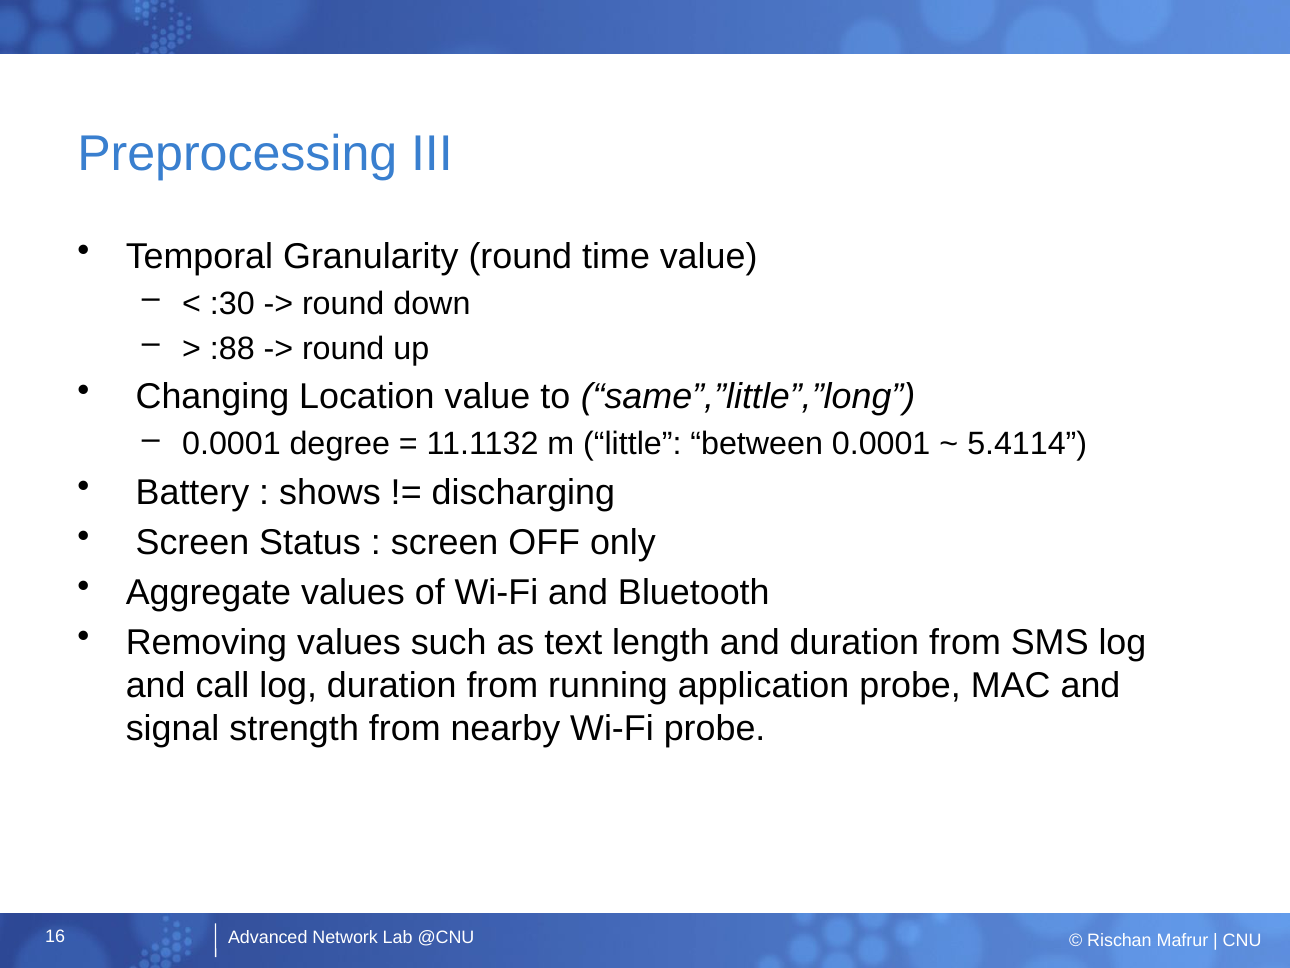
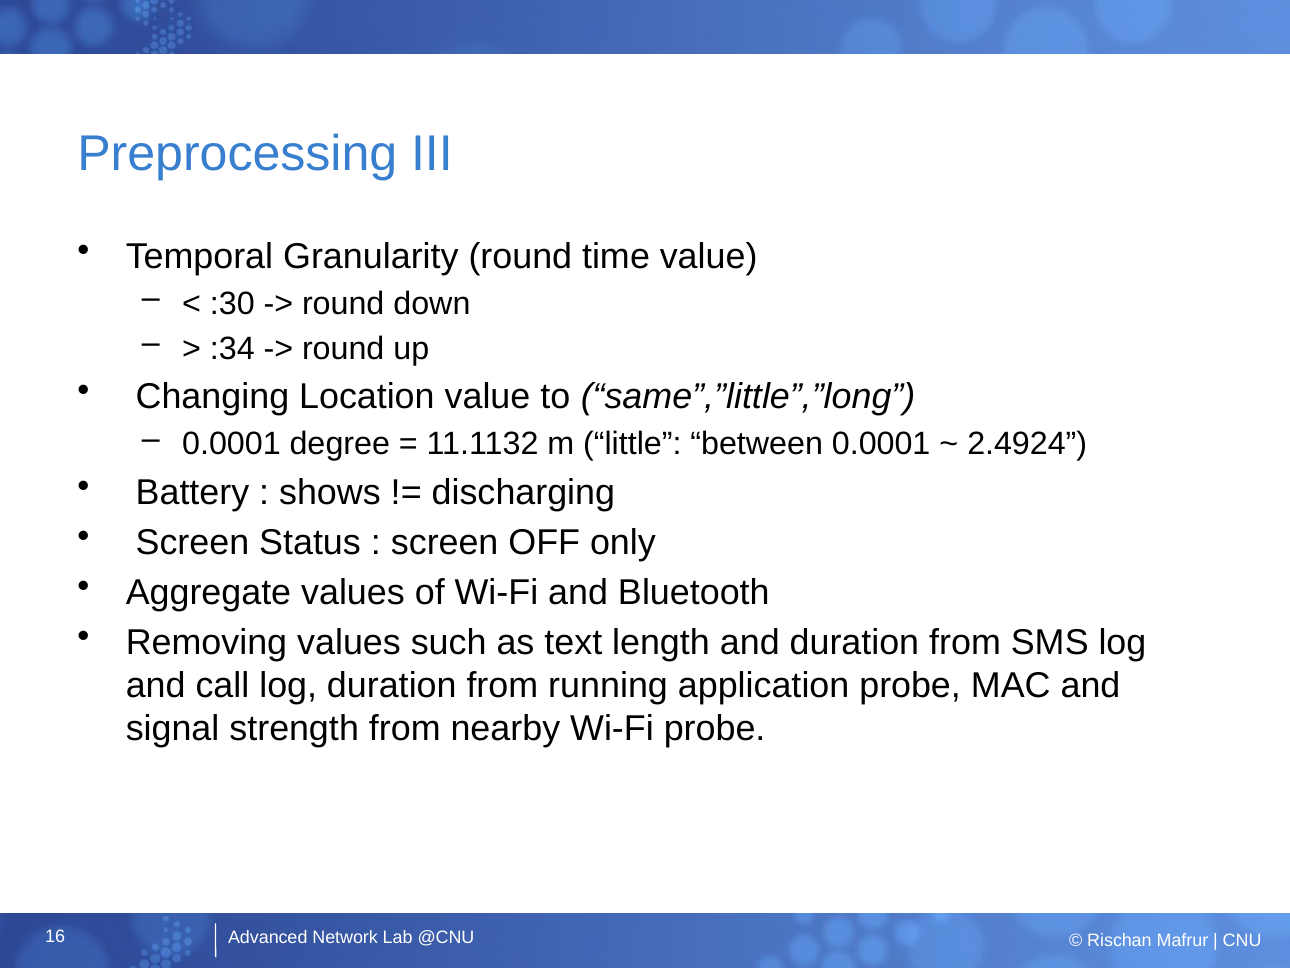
:88: :88 -> :34
5.4114: 5.4114 -> 2.4924
